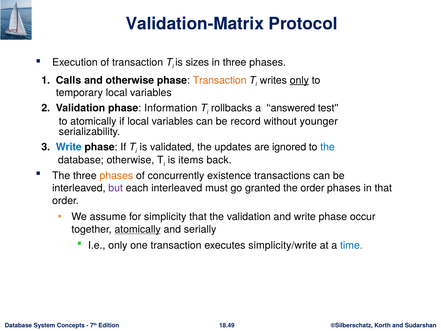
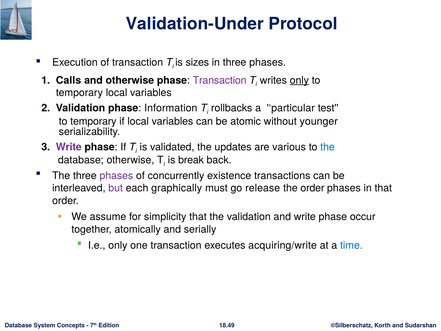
Validation-Matrix: Validation-Matrix -> Validation-Under
Transaction at (220, 80) colour: orange -> purple
answered: answered -> particular
atomically at (93, 121): atomically -> temporary
record: record -> atomic
Write at (69, 147) colour: blue -> purple
ignored: ignored -> various
items: items -> break
phases at (116, 176) colour: orange -> purple
each interleaved: interleaved -> graphically
granted: granted -> release
atomically at (138, 229) underline: present -> none
simplicity/write: simplicity/write -> acquiring/write
